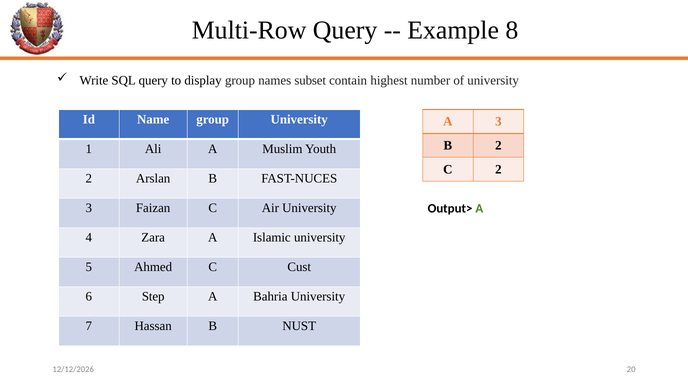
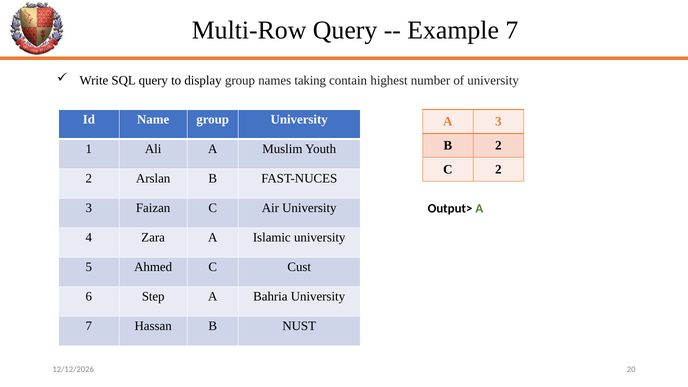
Example 8: 8 -> 7
subset: subset -> taking
